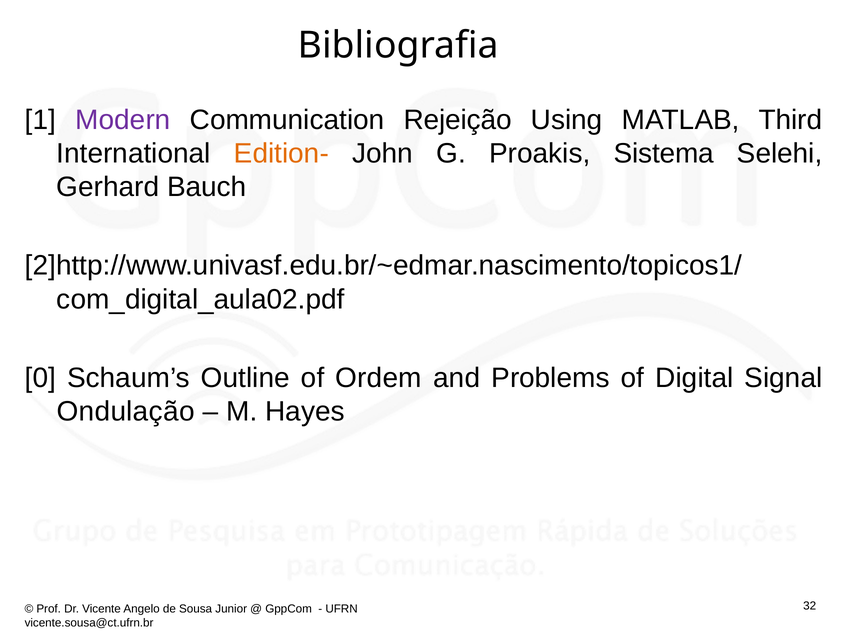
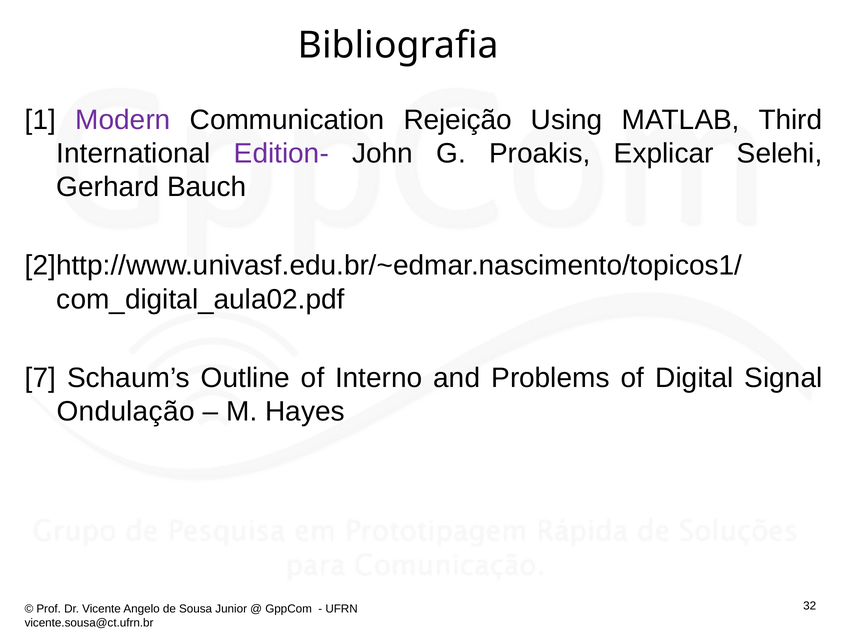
Edition- colour: orange -> purple
Sistema: Sistema -> Explicar
0: 0 -> 7
Ordem: Ordem -> Interno
